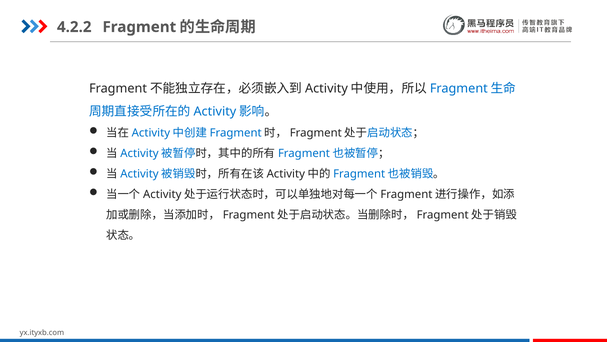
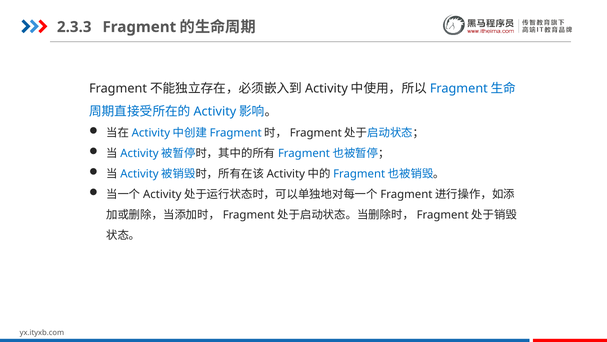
4.2.2: 4.2.2 -> 2.3.3
